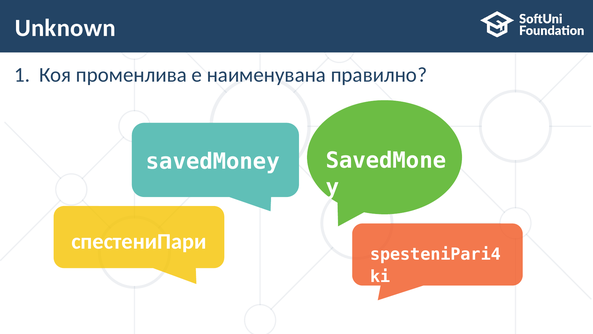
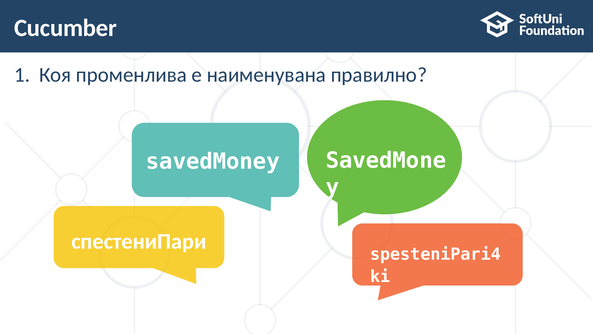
Unknown: Unknown -> Cucumber
